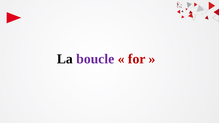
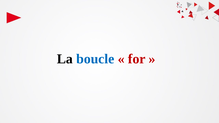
boucle colour: purple -> blue
